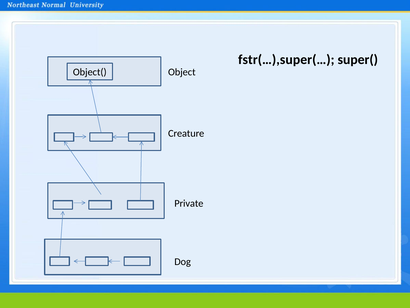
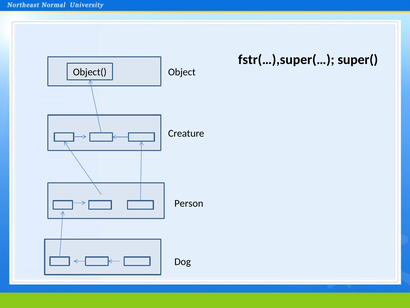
Private: Private -> Person
